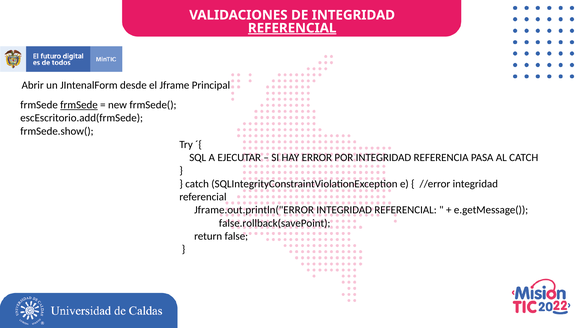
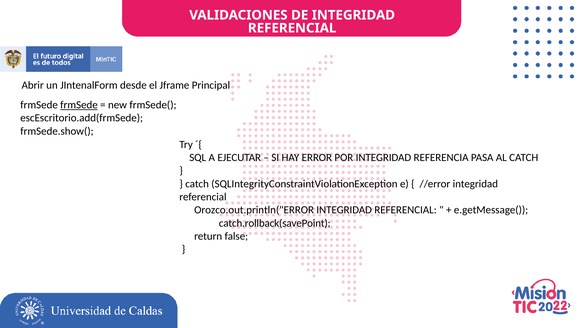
REFERENCIAL at (292, 28) underline: present -> none
Jframe.out.println("ERROR: Jframe.out.println("ERROR -> Orozco.out.println("ERROR
false.rollback(savePoint: false.rollback(savePoint -> catch.rollback(savePoint
